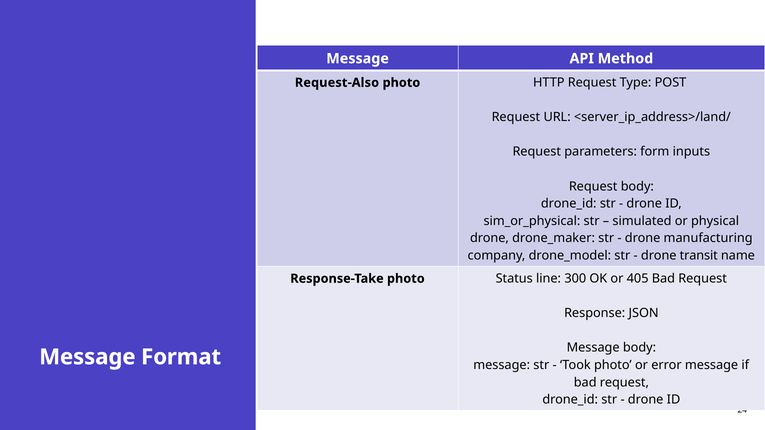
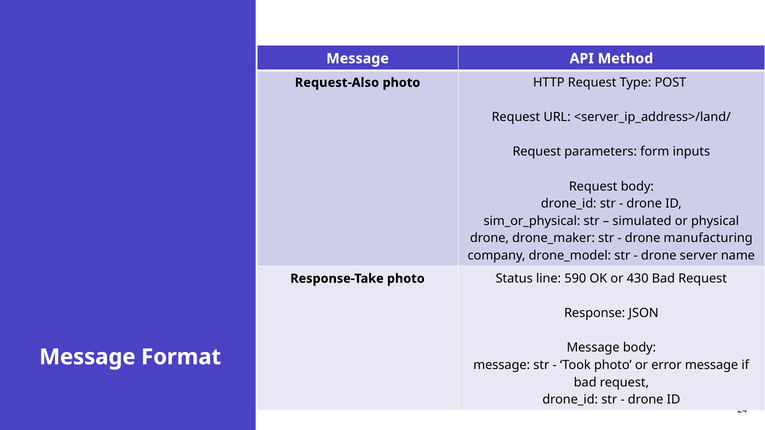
transit: transit -> server
300: 300 -> 590
405: 405 -> 430
